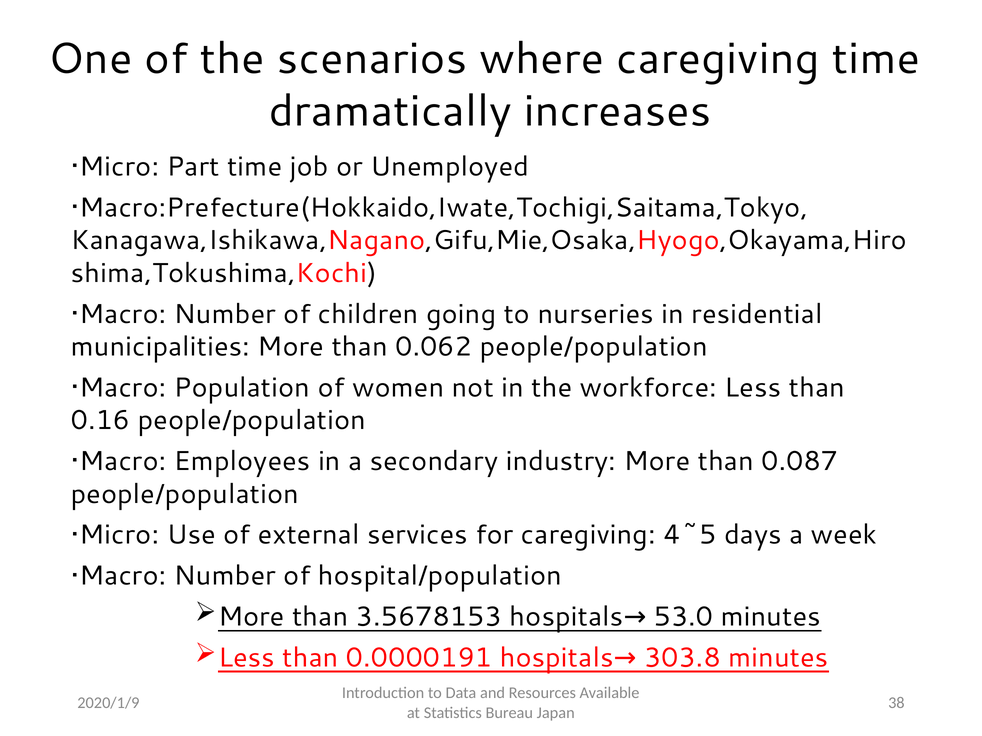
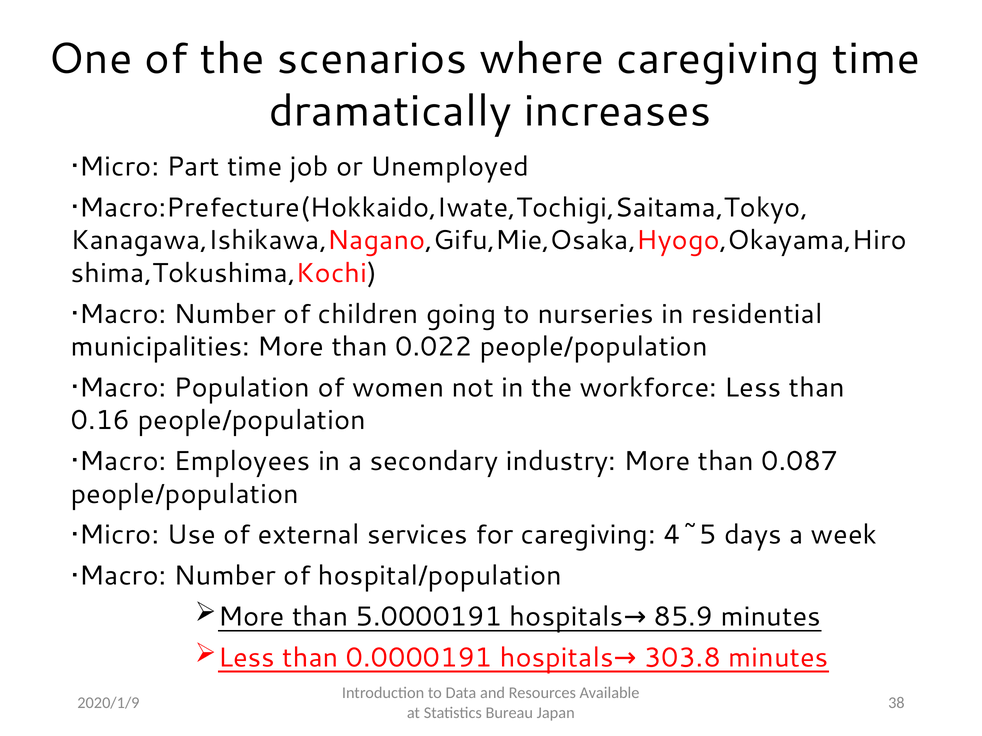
0.062: 0.062 -> 0.022
3.5678153: 3.5678153 -> 5.0000191
53.0: 53.0 -> 85.9
